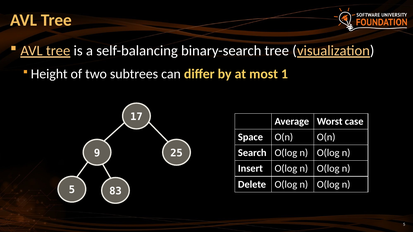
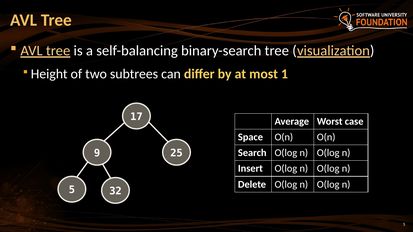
83: 83 -> 32
